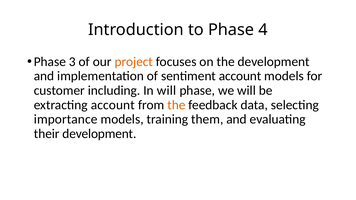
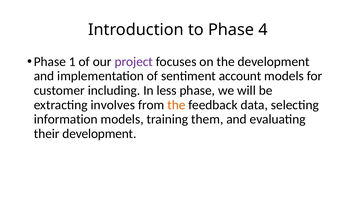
3: 3 -> 1
project colour: orange -> purple
In will: will -> less
extracting account: account -> involves
importance: importance -> information
